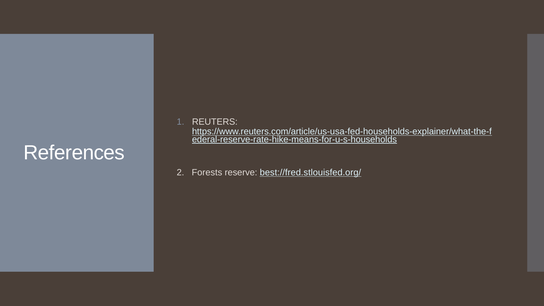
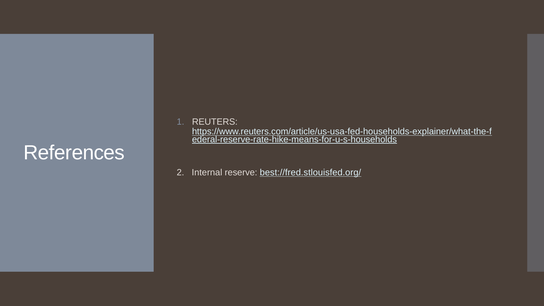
Forests: Forests -> Internal
